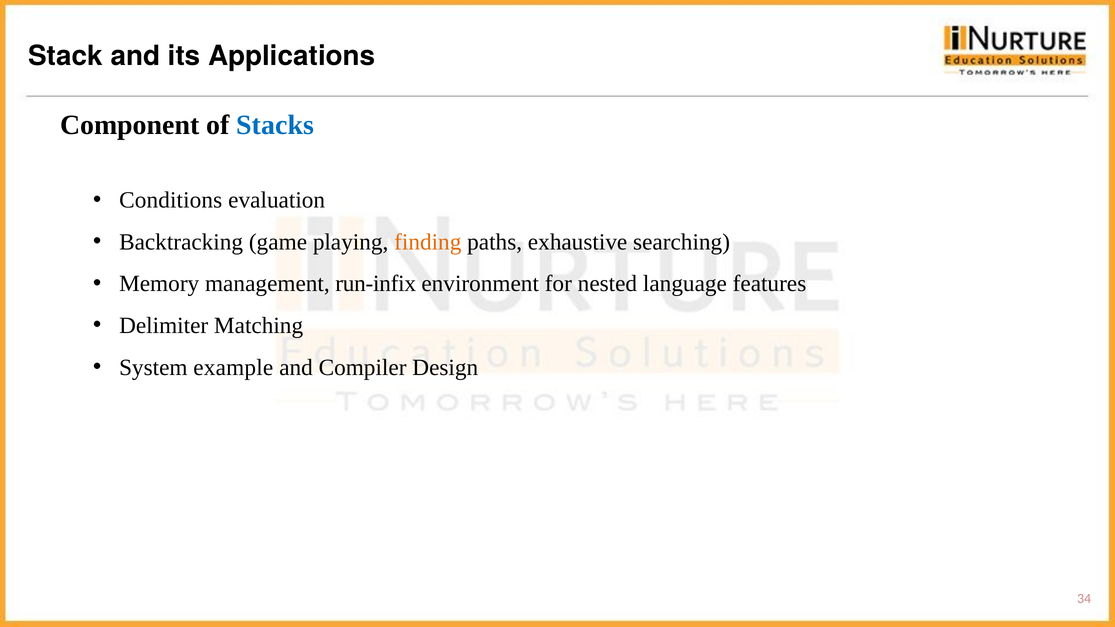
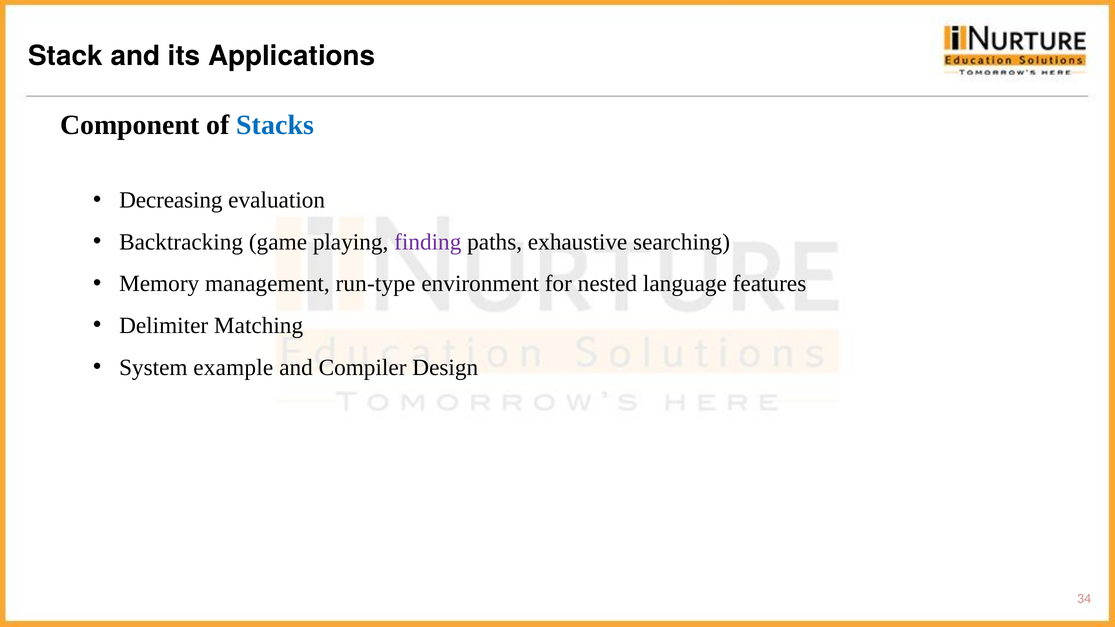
Conditions: Conditions -> Decreasing
finding colour: orange -> purple
run-infix: run-infix -> run-type
